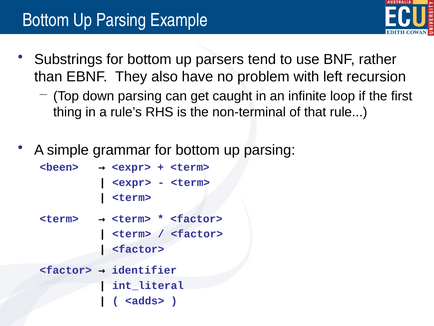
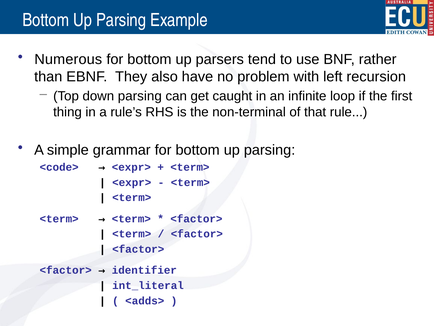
Substrings: Substrings -> Numerous
<been>: <been> -> <code>
